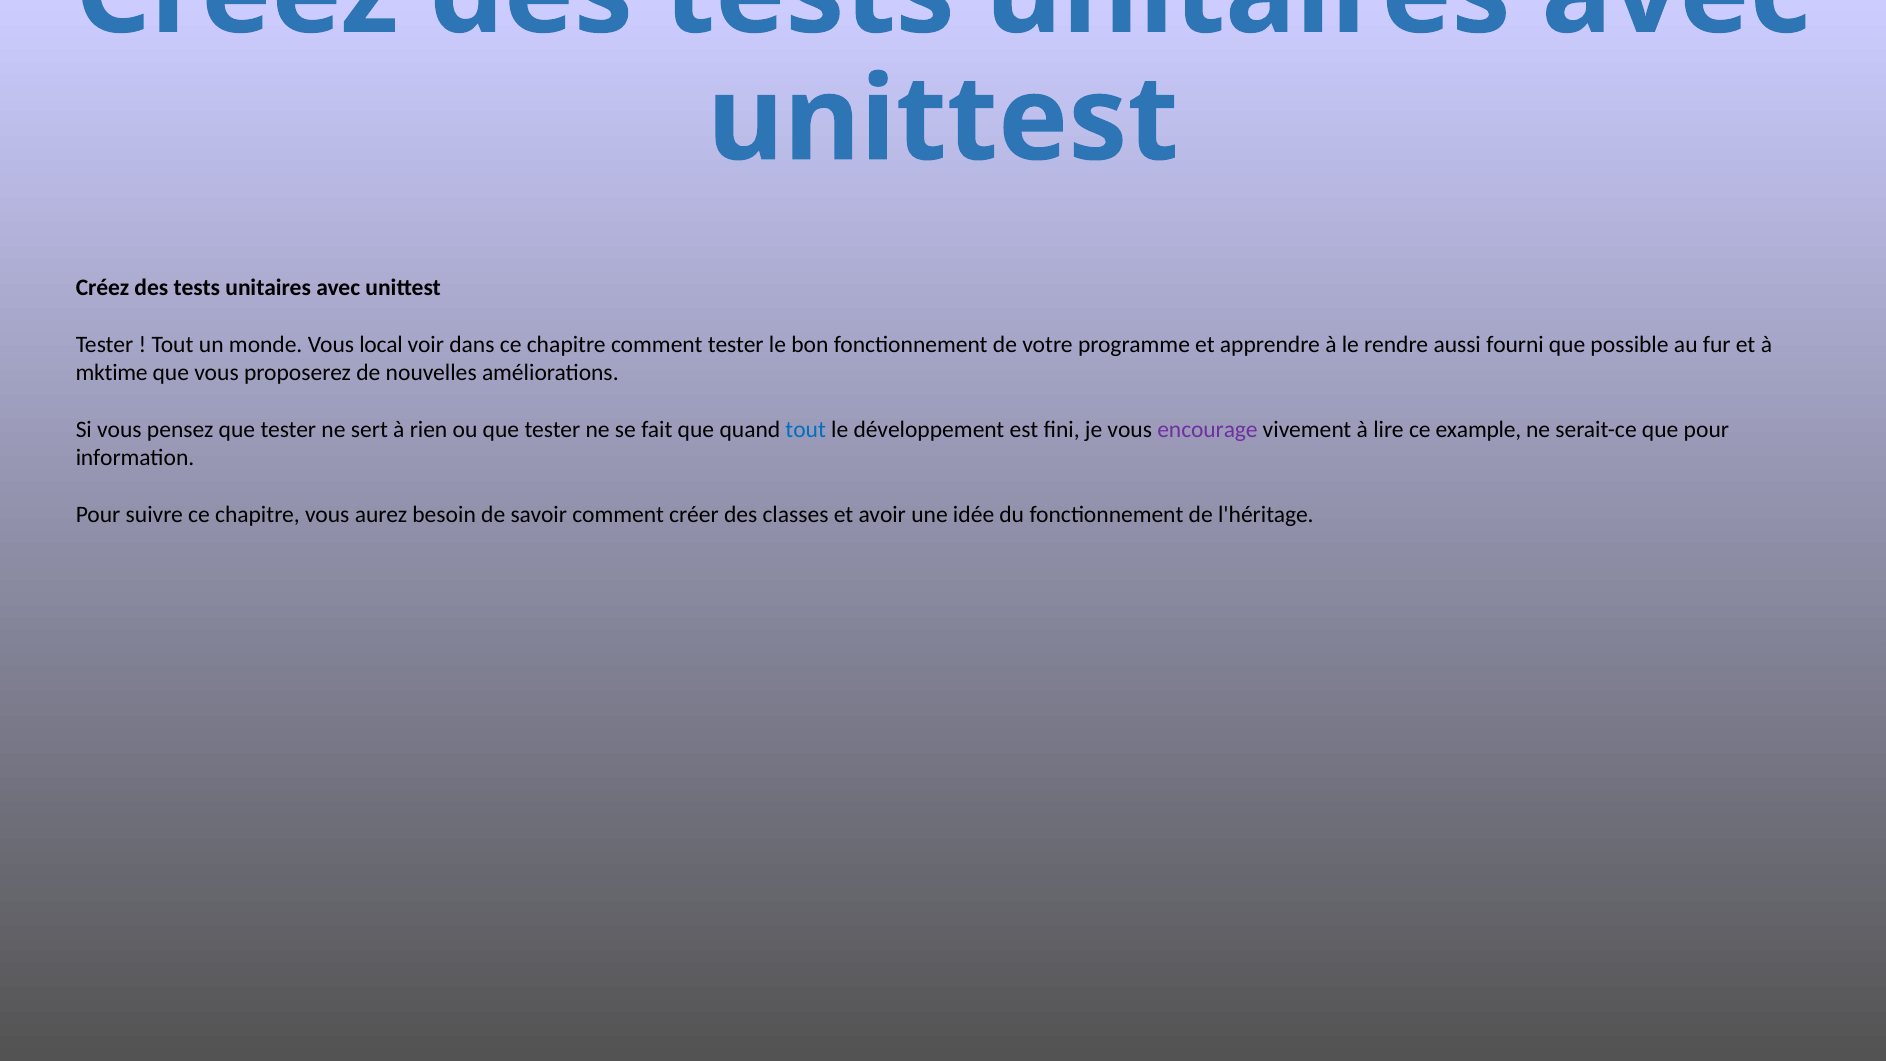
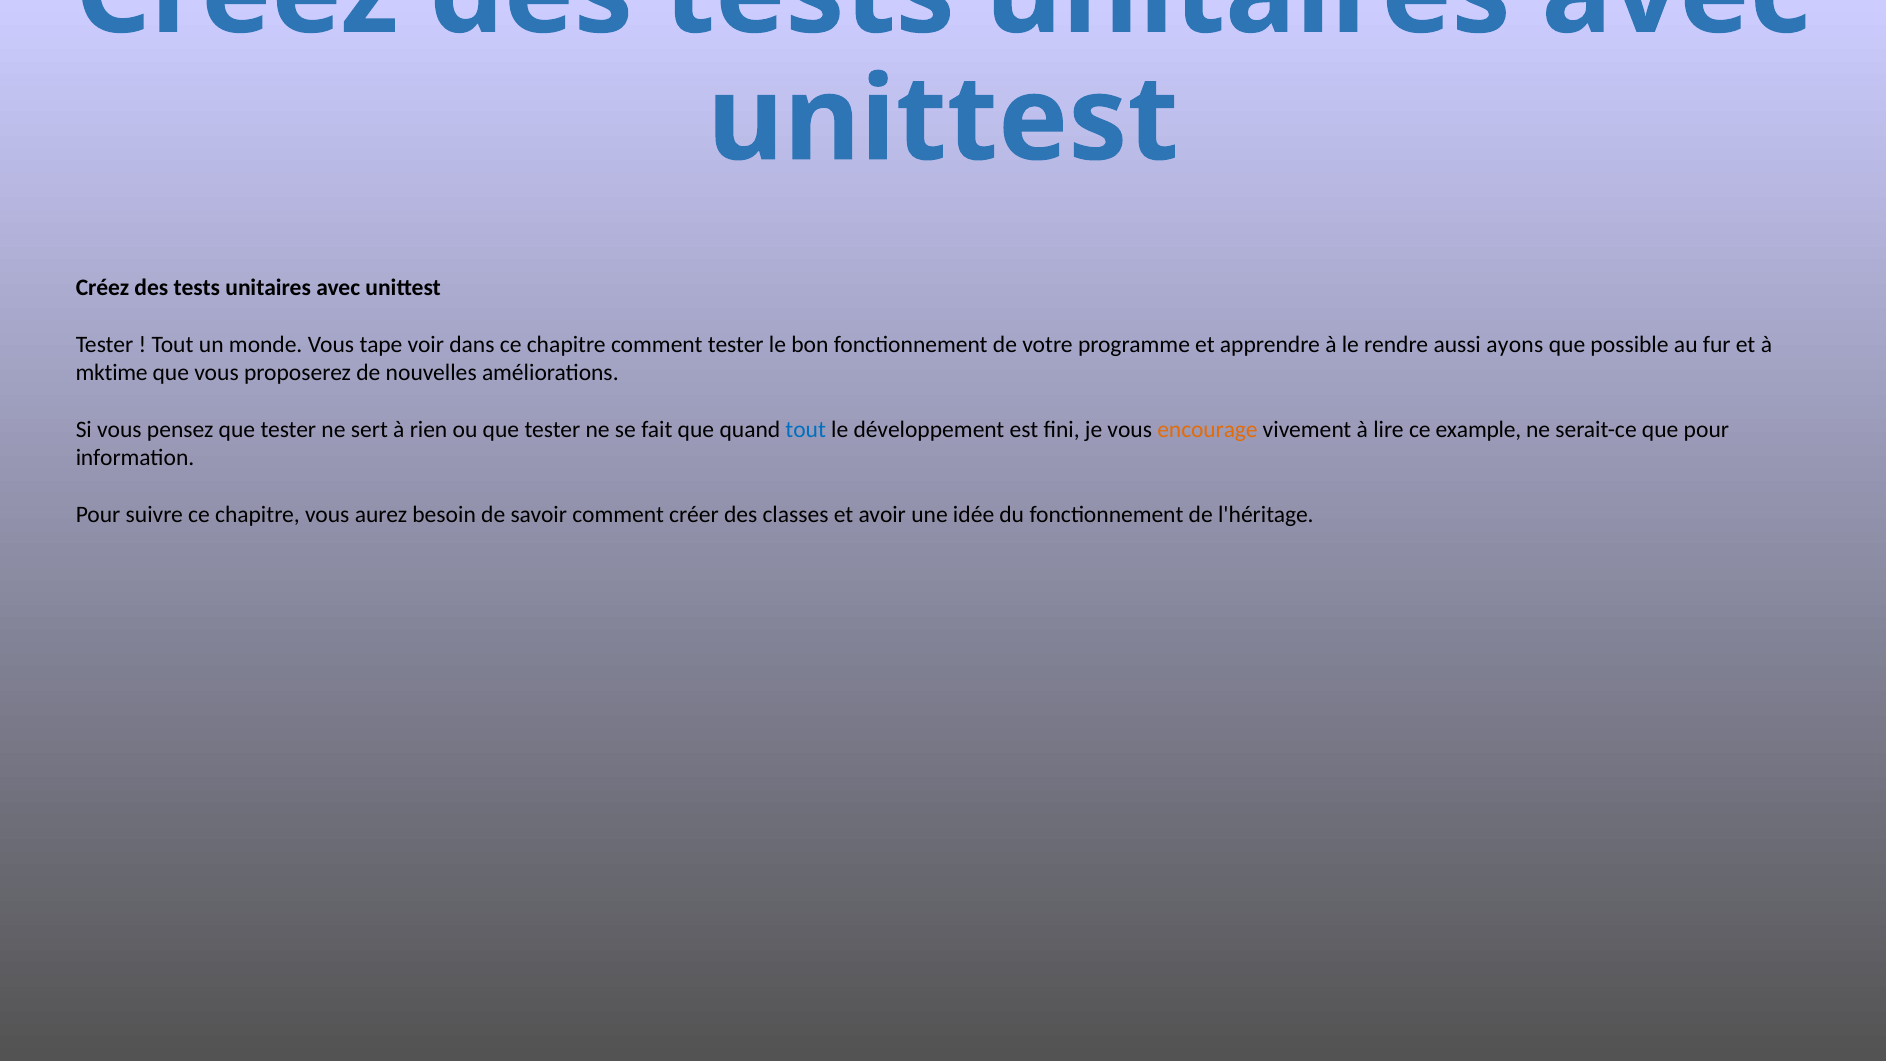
local: local -> tape
fourni: fourni -> ayons
encourage colour: purple -> orange
